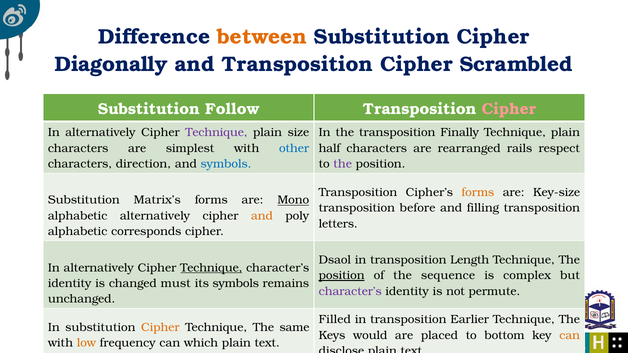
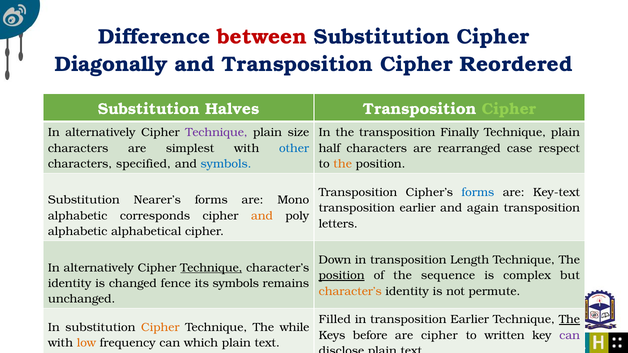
between colour: orange -> red
Scrambled: Scrambled -> Reordered
Follow: Follow -> Halves
Cipher at (509, 109) colour: pink -> light green
rails: rails -> case
direction: direction -> specified
the at (343, 164) colour: purple -> orange
forms at (478, 192) colour: orange -> blue
Key-size: Key-size -> Key-text
Matrix’s: Matrix’s -> Nearer’s
Mono underline: present -> none
before at (418, 208): before -> earlier
filling: filling -> again
alphabetic alternatively: alternatively -> corresponds
corresponds: corresponds -> alphabetical
Dsaol: Dsaol -> Down
changed must: must -> fence
character’s at (350, 291) colour: purple -> orange
The at (569, 320) underline: none -> present
same: same -> while
would: would -> before
are placed: placed -> cipher
bottom: bottom -> written
can at (570, 335) colour: orange -> purple
